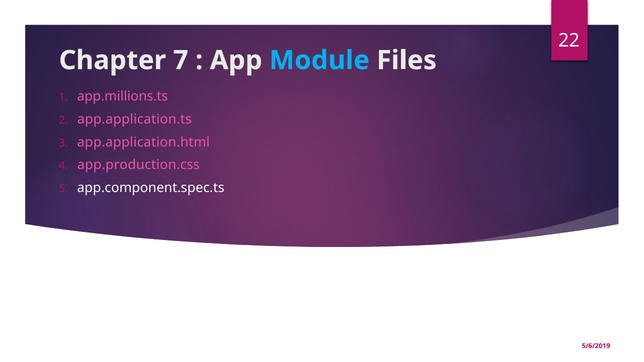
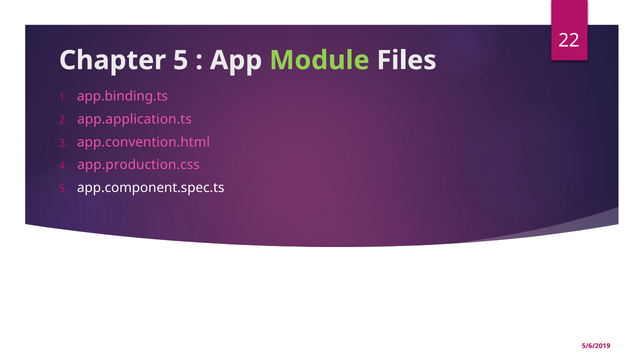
Chapter 7: 7 -> 5
Module colour: light blue -> light green
app.millions.ts: app.millions.ts -> app.binding.ts
app.application.html: app.application.html -> app.convention.html
